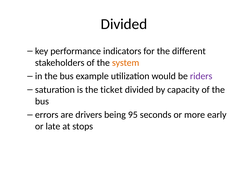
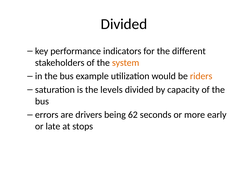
riders colour: purple -> orange
ticket: ticket -> levels
95: 95 -> 62
